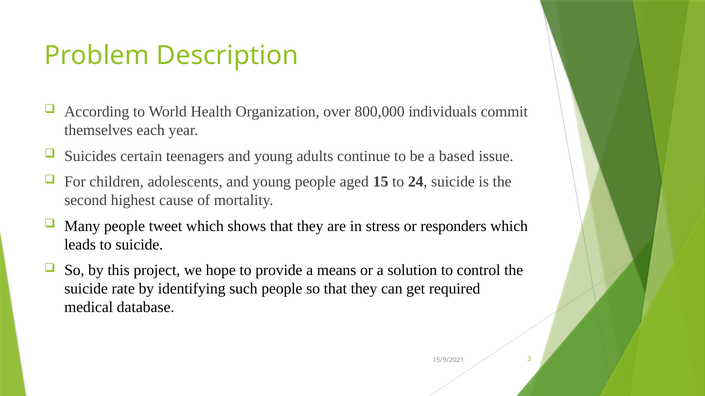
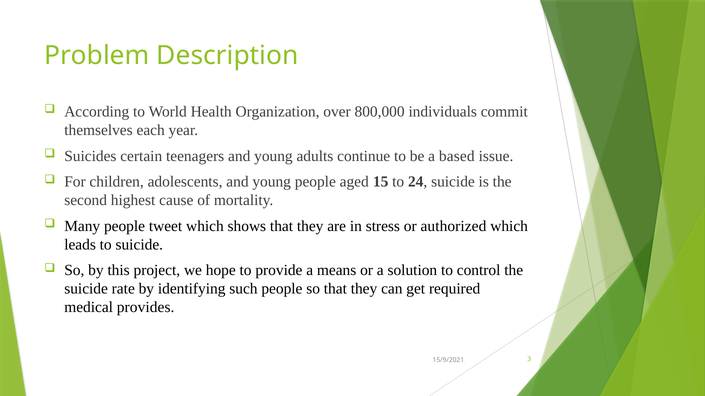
responders: responders -> authorized
database: database -> provides
